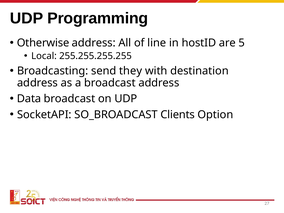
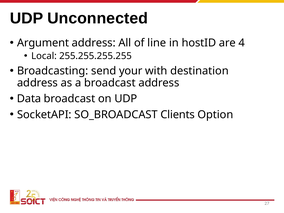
Programming: Programming -> Unconnected
Otherwise: Otherwise -> Argument
5: 5 -> 4
they: they -> your
